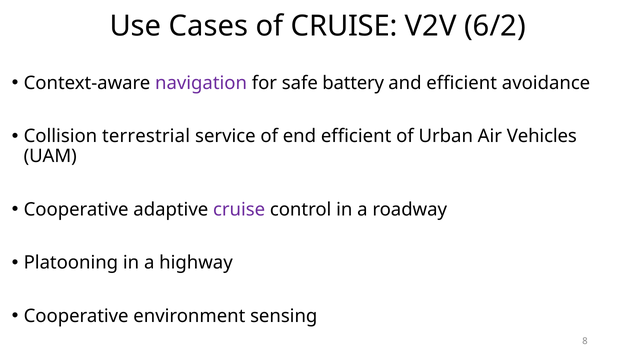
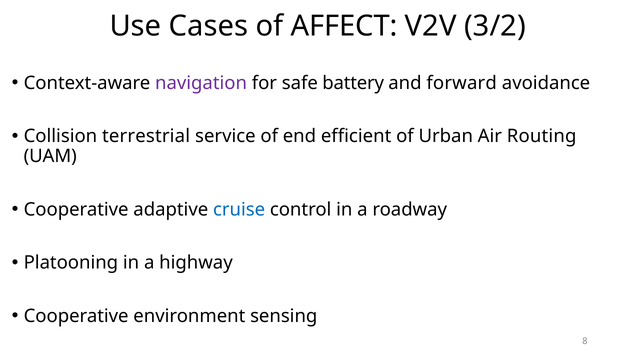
of CRUISE: CRUISE -> AFFECT
6/2: 6/2 -> 3/2
and efficient: efficient -> forward
Vehicles: Vehicles -> Routing
cruise at (239, 209) colour: purple -> blue
